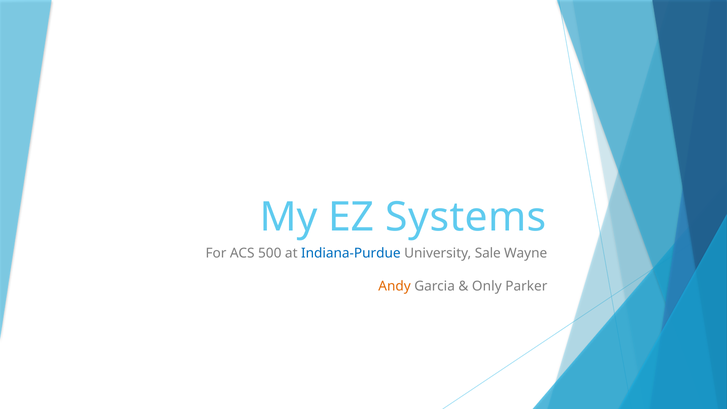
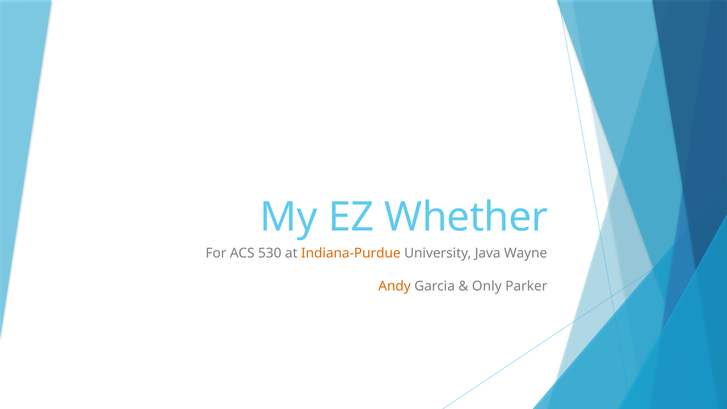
Systems: Systems -> Whether
500: 500 -> 530
Indiana-Purdue colour: blue -> orange
Sale: Sale -> Java
